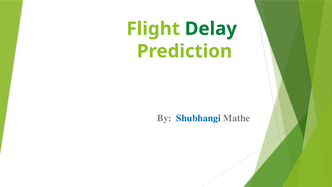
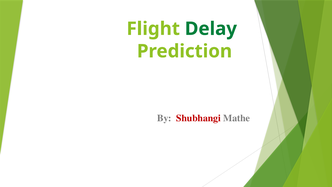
Shubhangi colour: blue -> red
